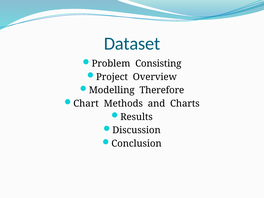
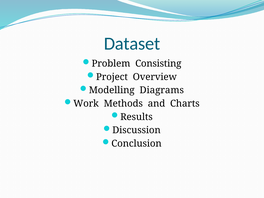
Therefore: Therefore -> Diagrams
Chart: Chart -> Work
